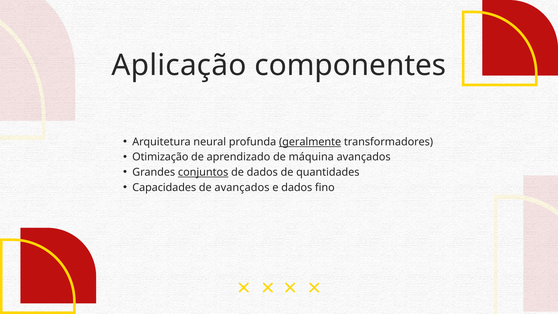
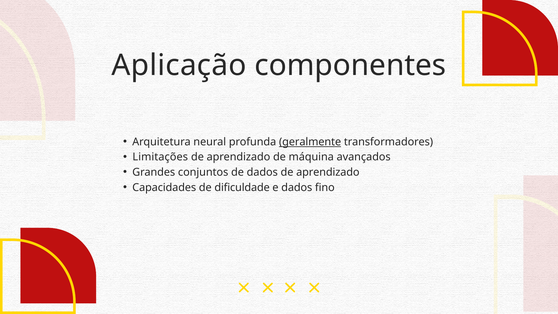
Otimização: Otimização -> Limitações
conjuntos underline: present -> none
dados de quantidades: quantidades -> aprendizado
de avançados: avançados -> dificuldade
